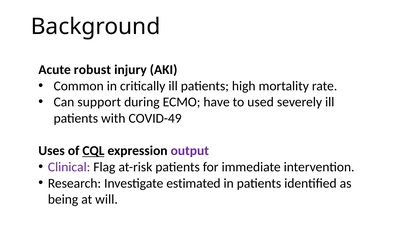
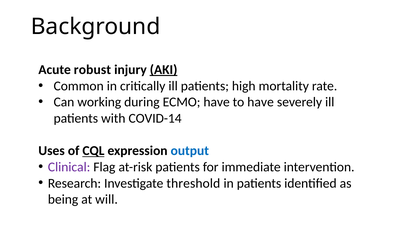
AKI underline: none -> present
support: support -> working
to used: used -> have
COVID-49: COVID-49 -> COVID-14
output colour: purple -> blue
estimated: estimated -> threshold
